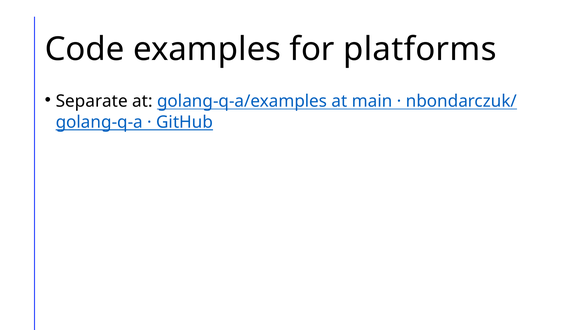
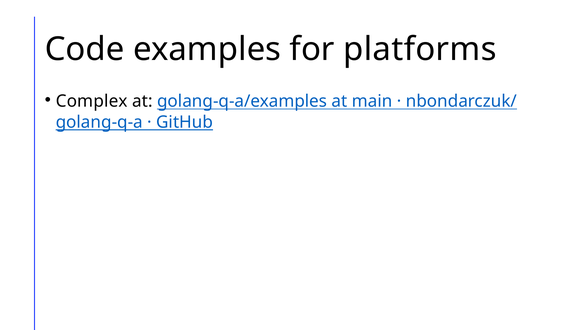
Separate: Separate -> Complex
